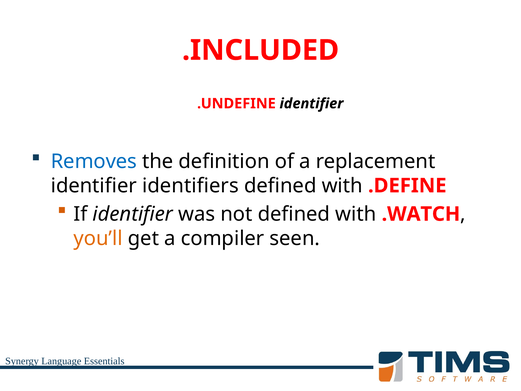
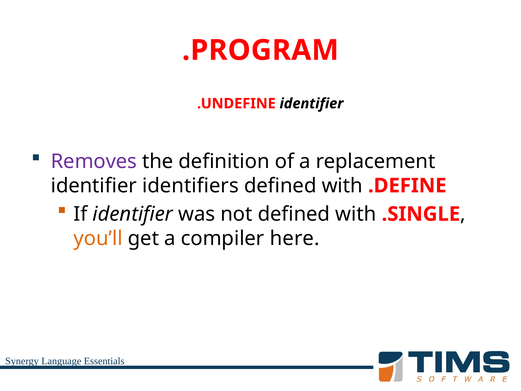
.INCLUDED: .INCLUDED -> .PROGRAM
Removes colour: blue -> purple
.WATCH: .WATCH -> .SINGLE
seen: seen -> here
